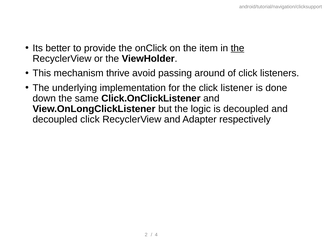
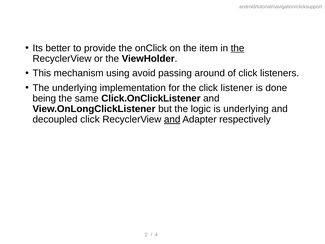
thrive: thrive -> using
down: down -> being
is decoupled: decoupled -> underlying
and at (172, 119) underline: none -> present
